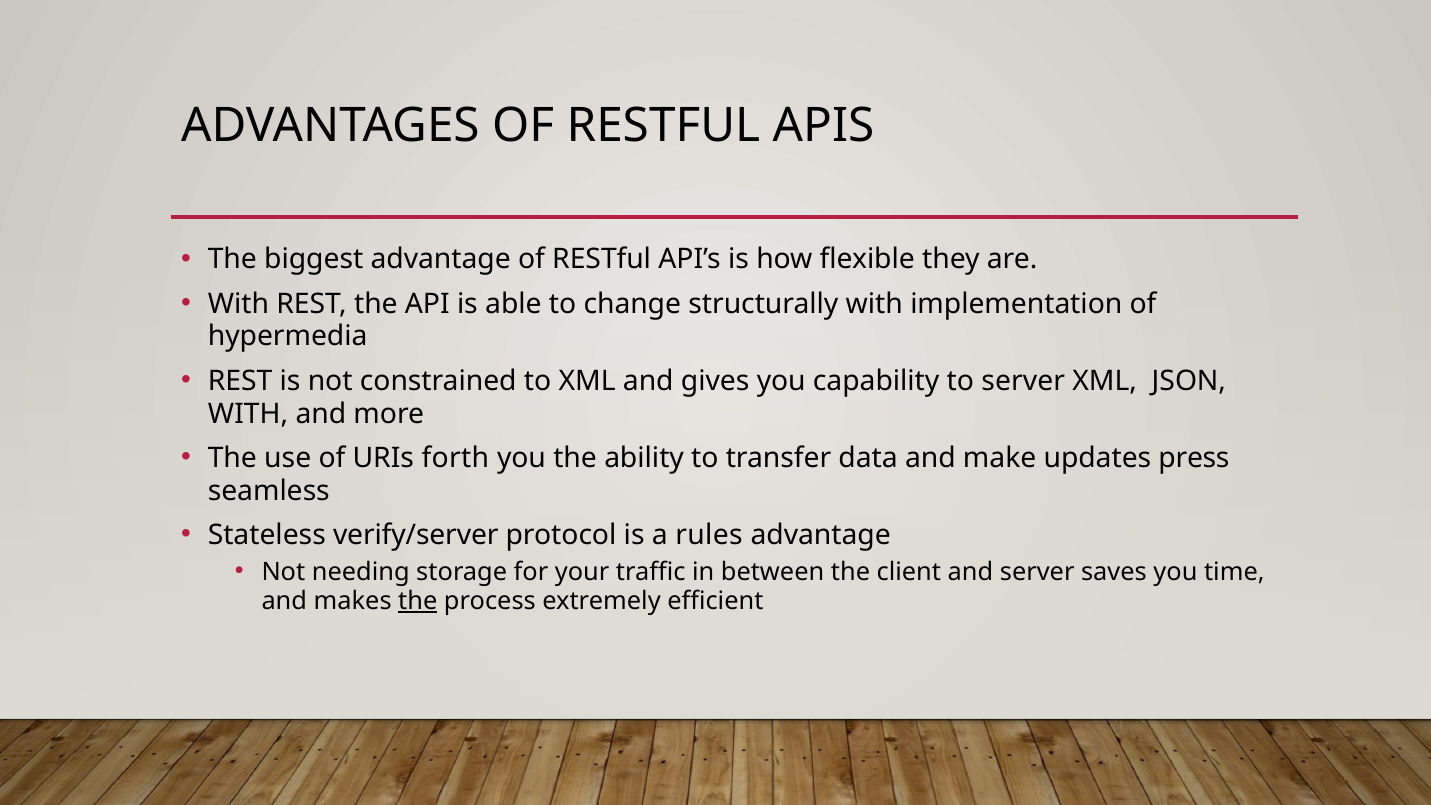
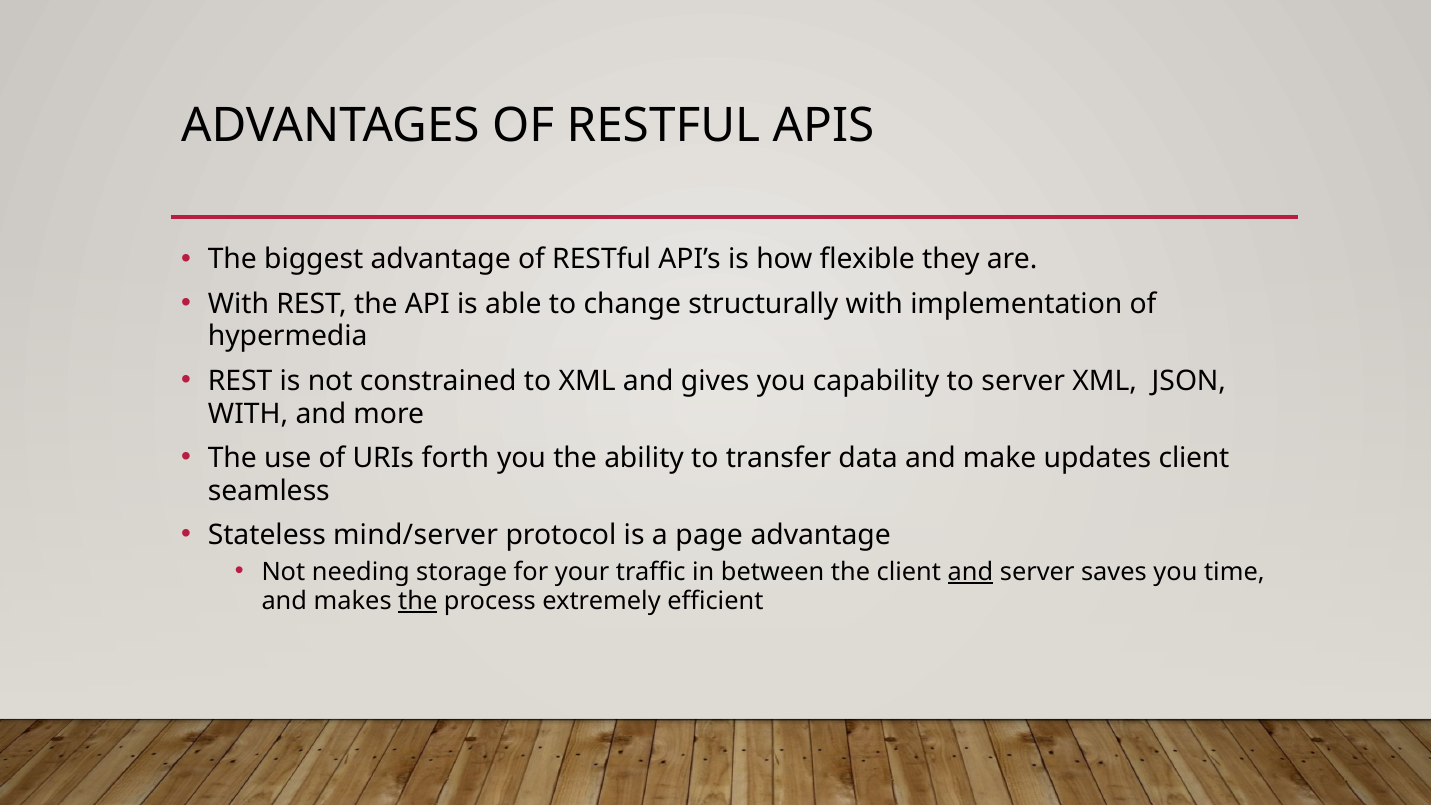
updates press: press -> client
verify/server: verify/server -> mind/server
rules: rules -> page
and at (970, 572) underline: none -> present
